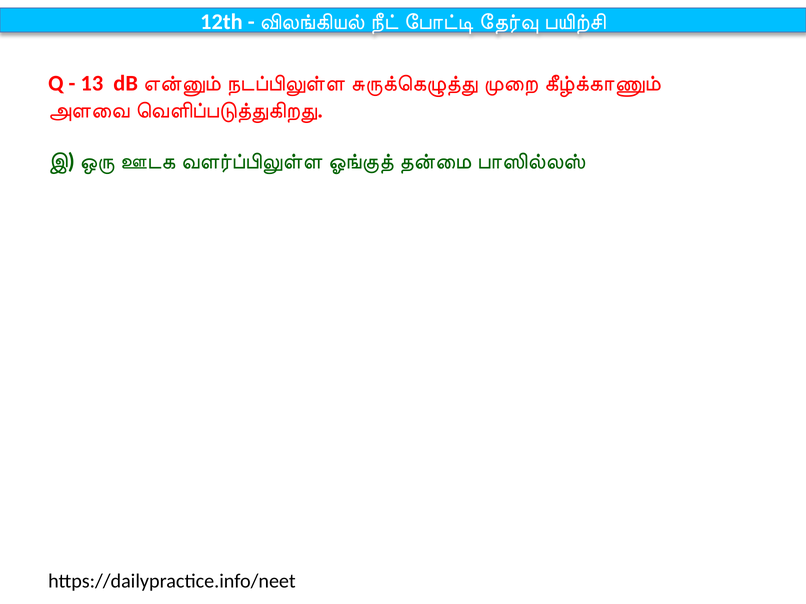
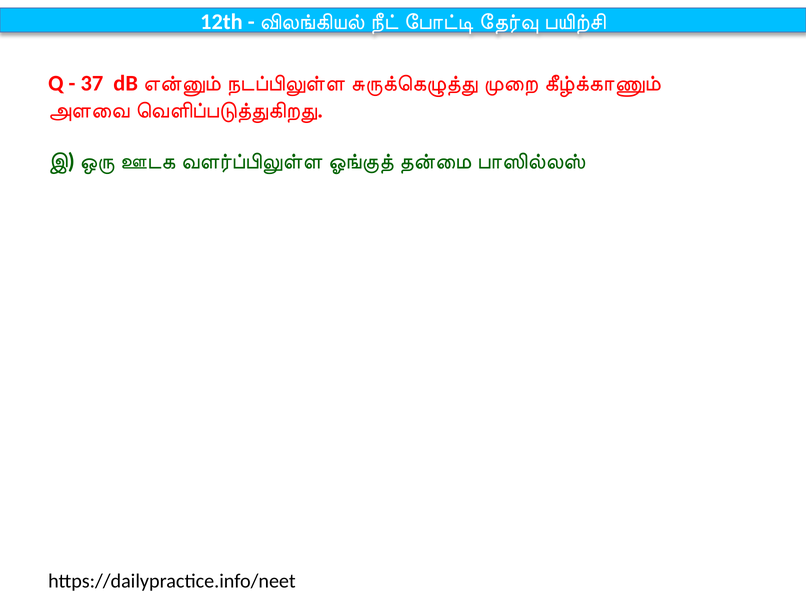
13: 13 -> 37
